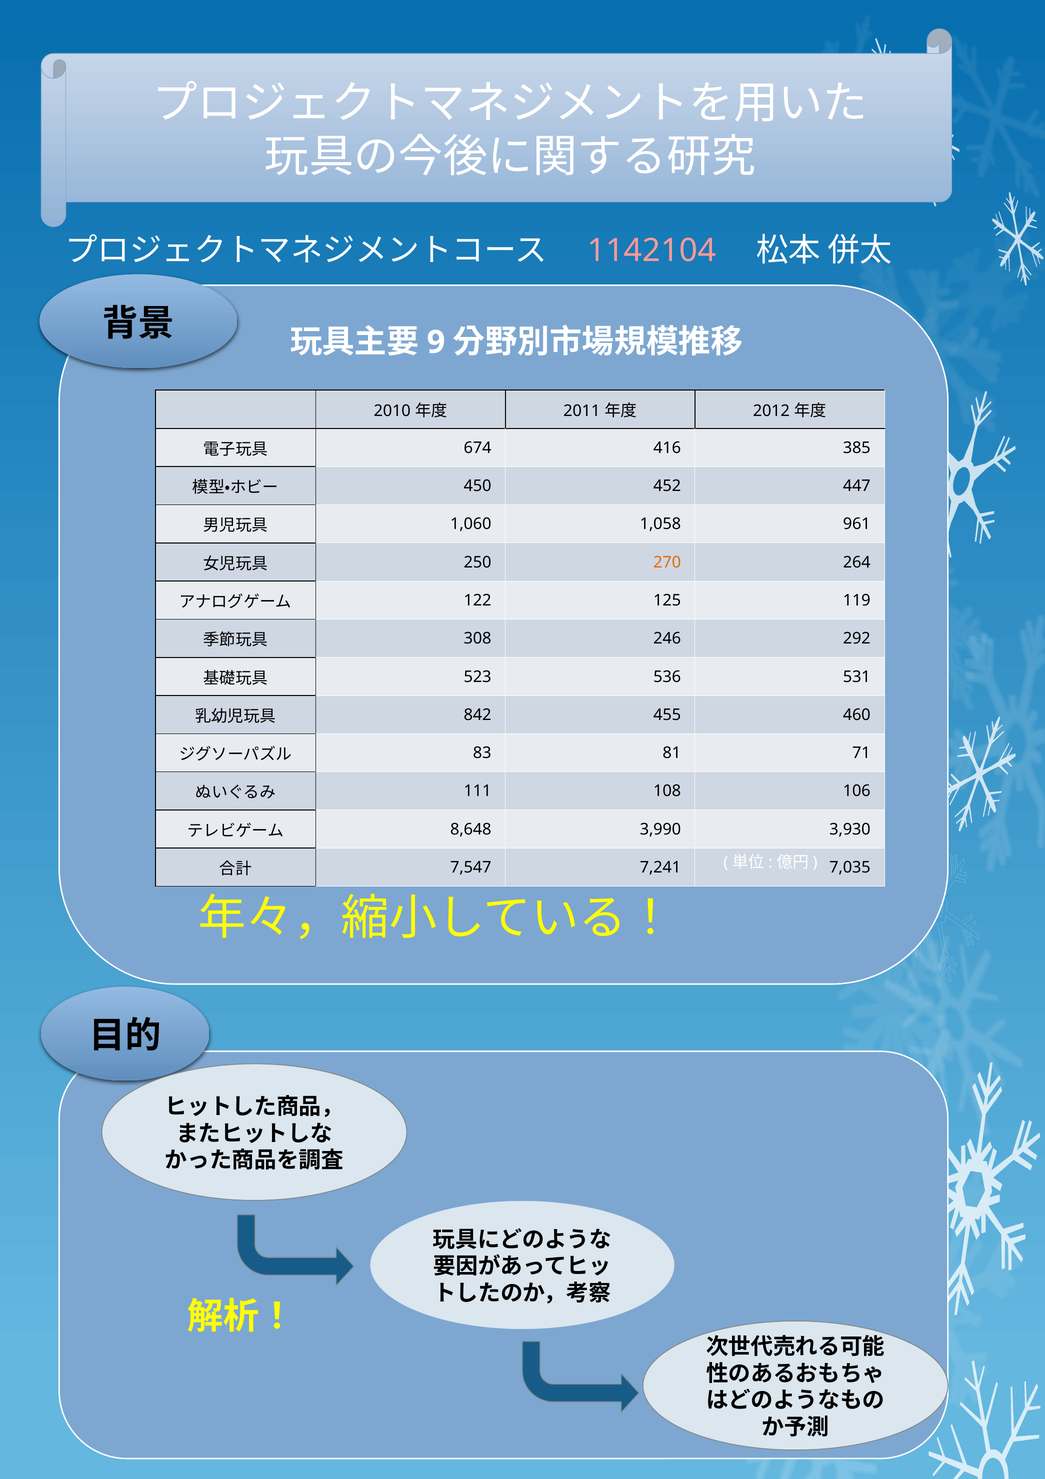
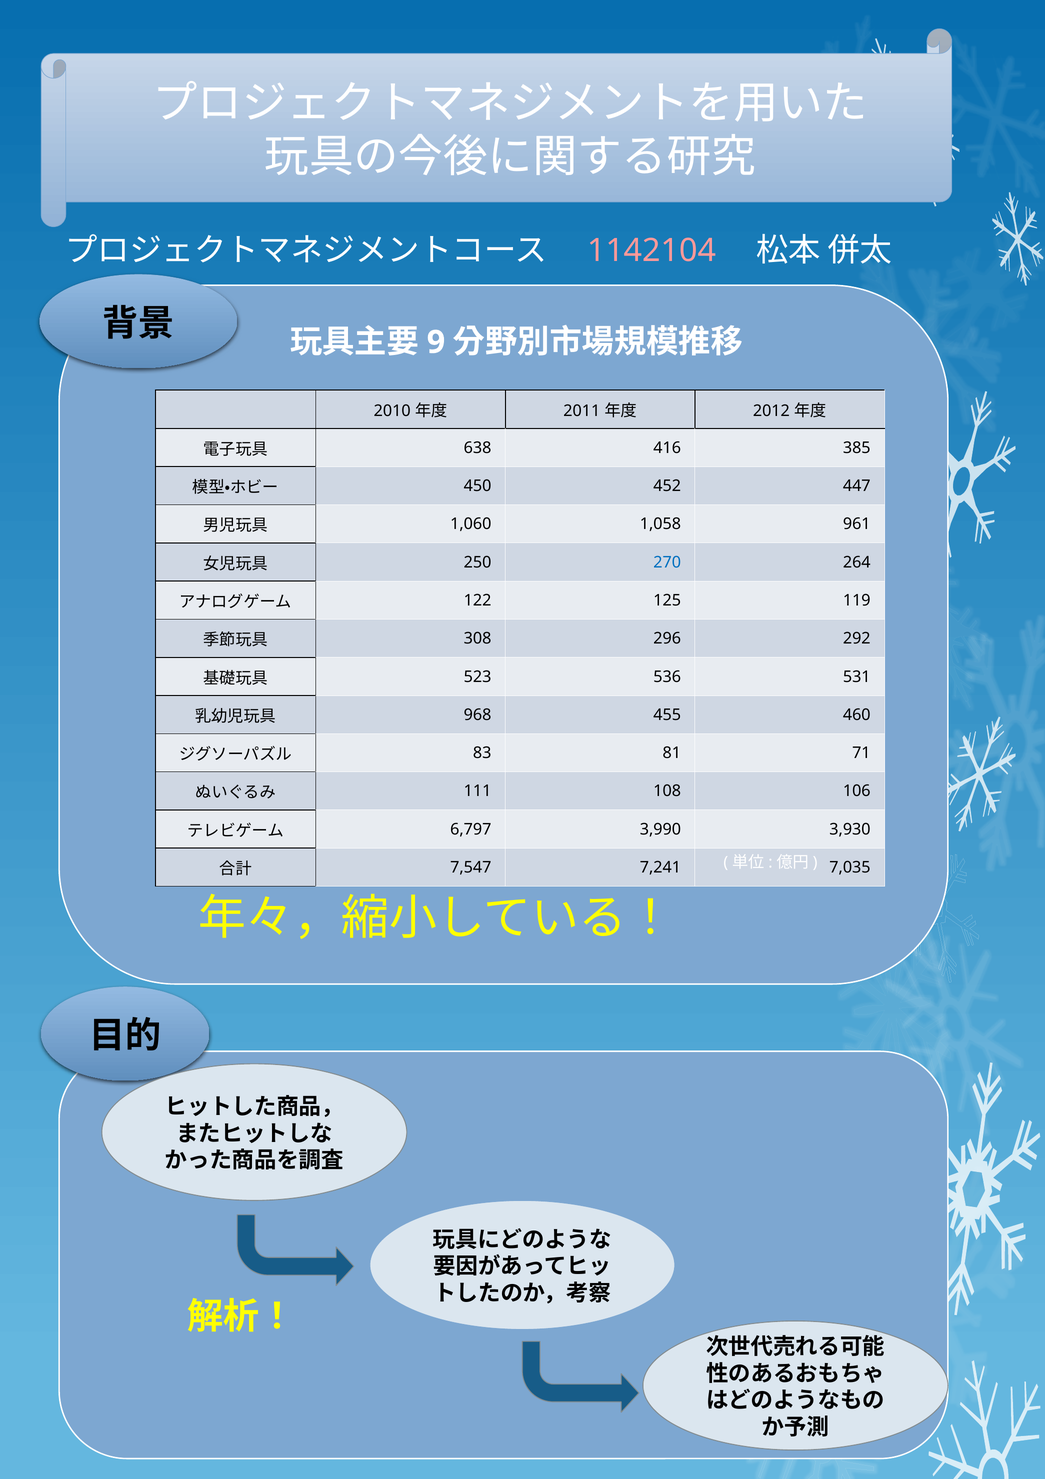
674: 674 -> 638
270 colour: orange -> blue
246: 246 -> 296
842: 842 -> 968
8,648: 8,648 -> 6,797
